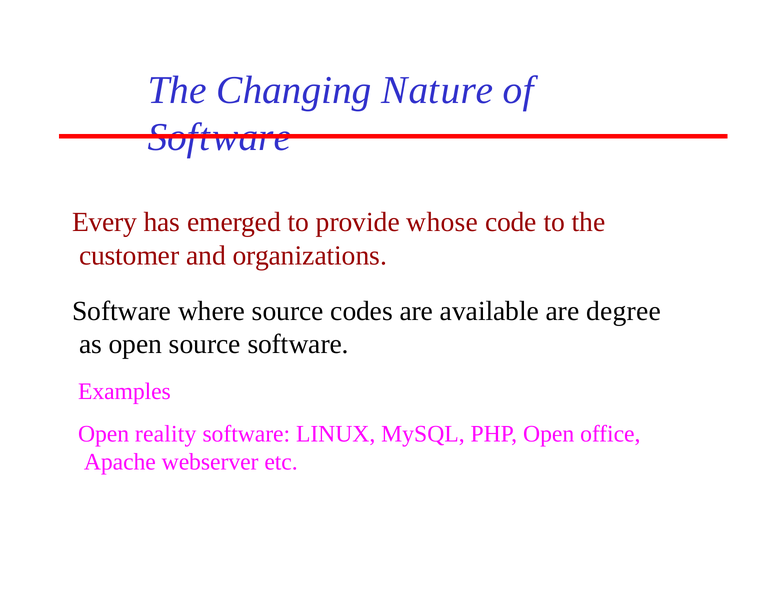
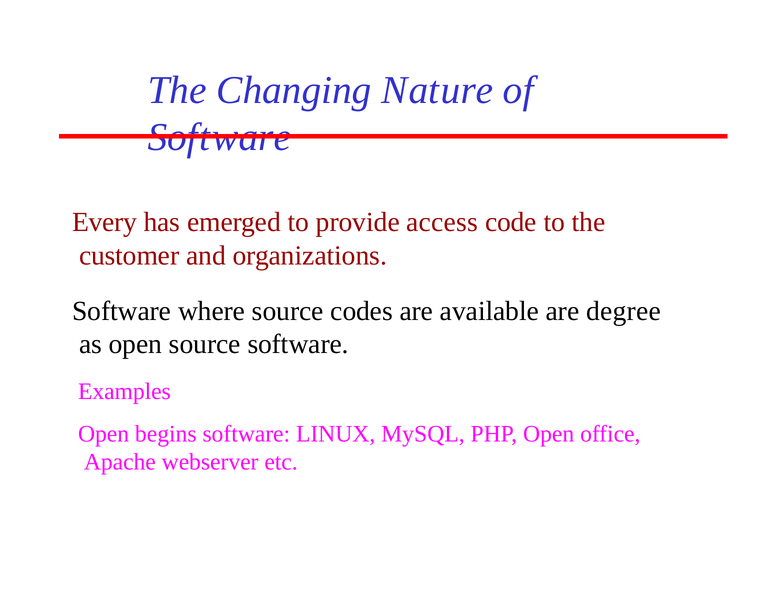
whose: whose -> access
reality: reality -> begins
